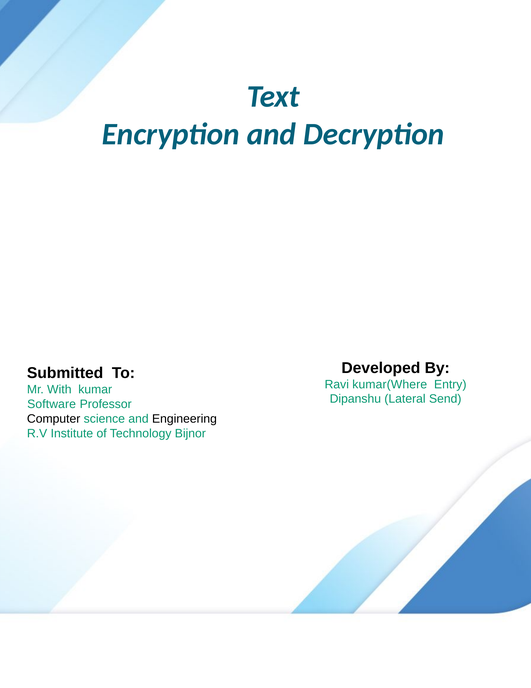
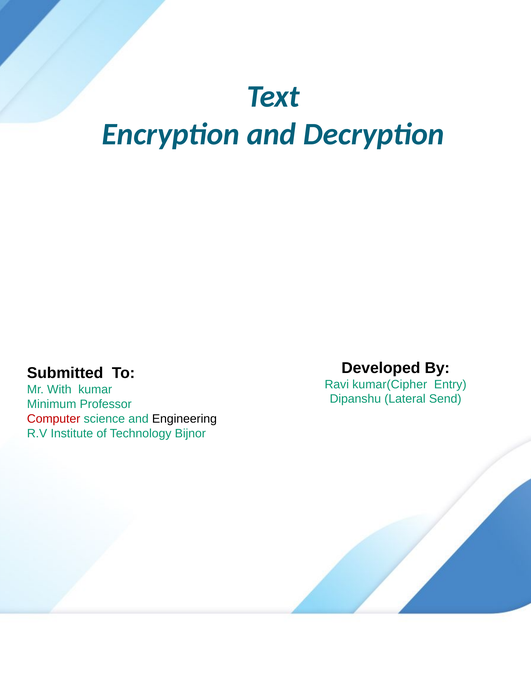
kumar(Where: kumar(Where -> kumar(Cipher
Software: Software -> Minimum
Computer colour: black -> red
